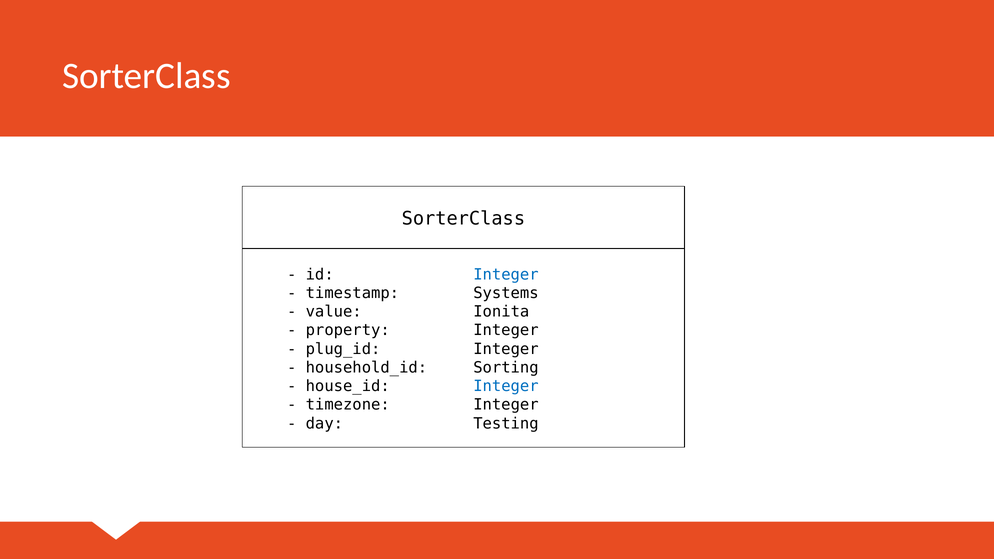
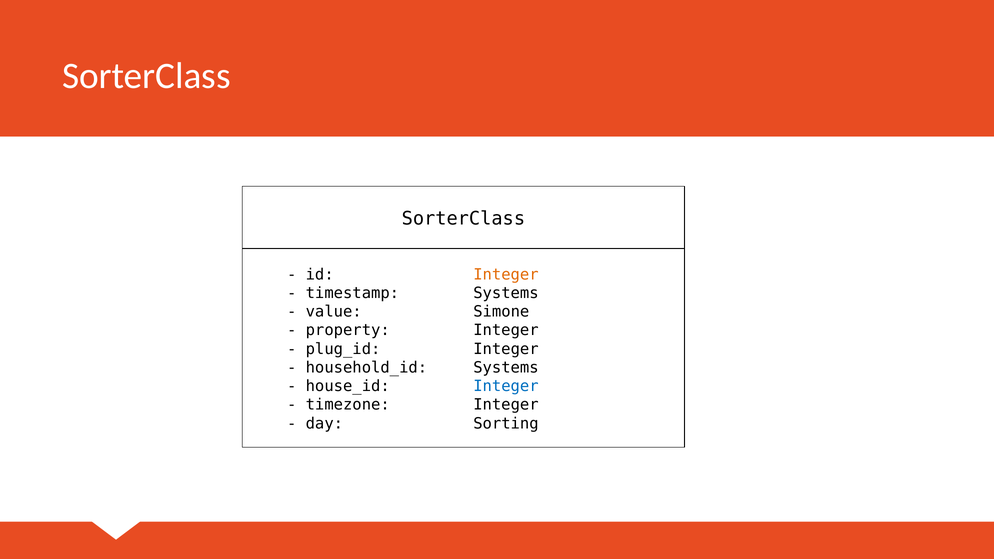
Integer at (506, 274) colour: blue -> orange
Ionita: Ionita -> Simone
household_id Sorting: Sorting -> Systems
Testing: Testing -> Sorting
